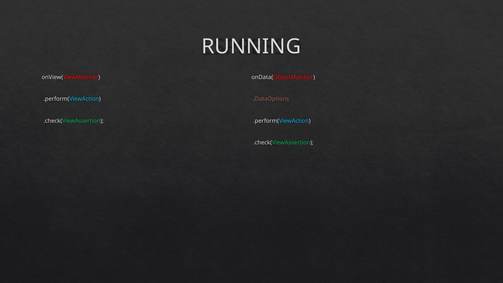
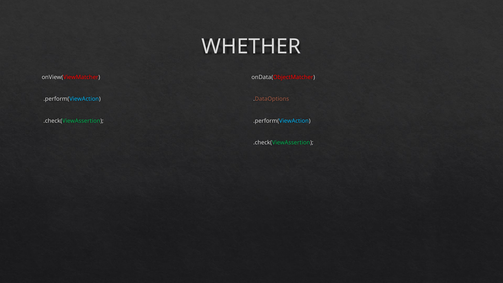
RUNNING: RUNNING -> WHETHER
